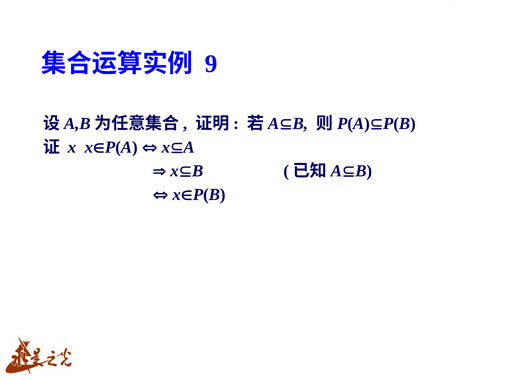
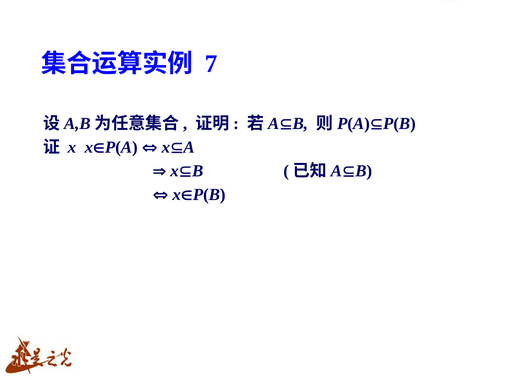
9: 9 -> 7
